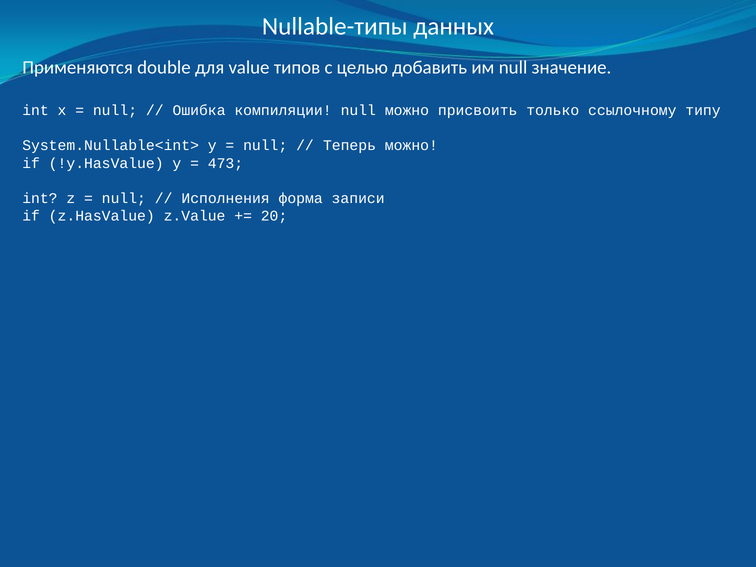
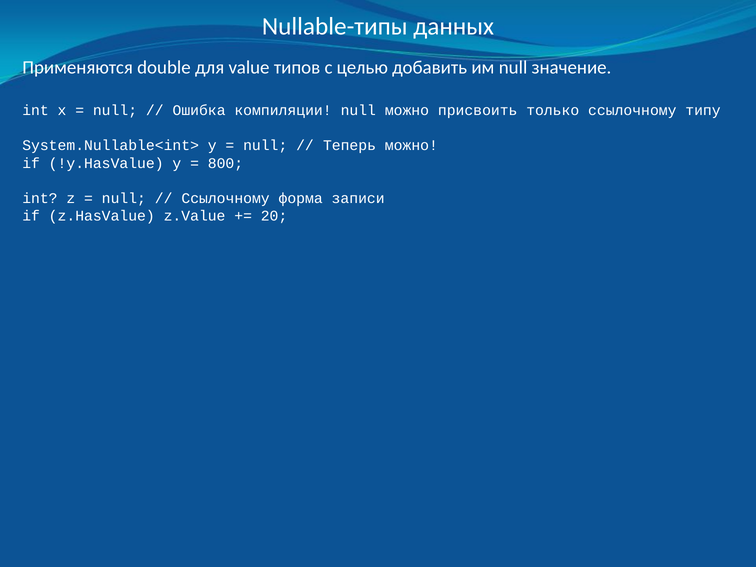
473: 473 -> 800
Исполнения at (226, 198): Исполнения -> Ссылочному
